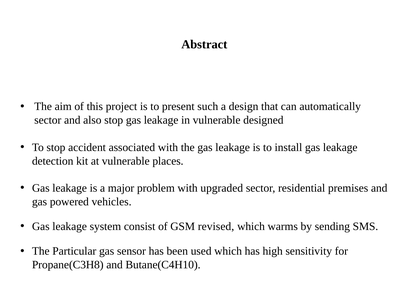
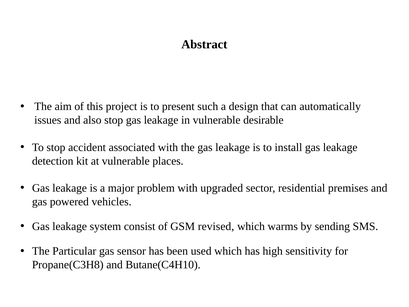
sector at (48, 120): sector -> issues
designed: designed -> desirable
